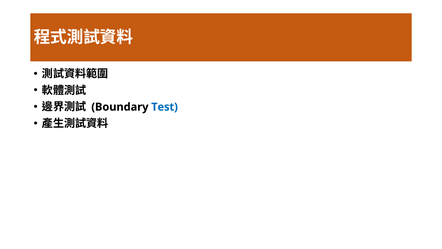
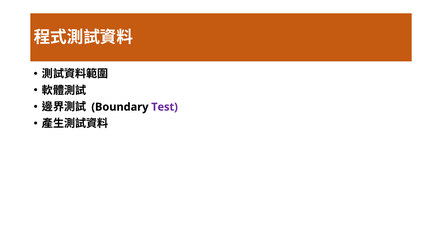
Test colour: blue -> purple
